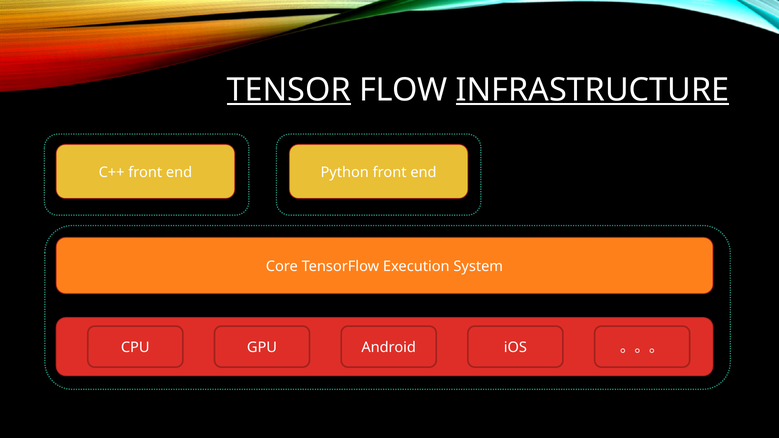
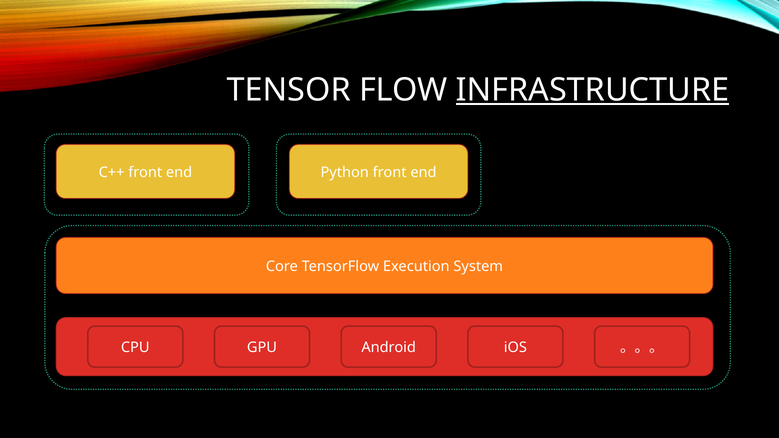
TENSOR underline: present -> none
